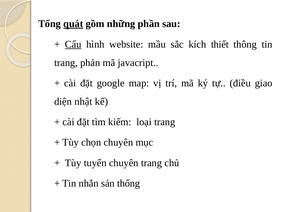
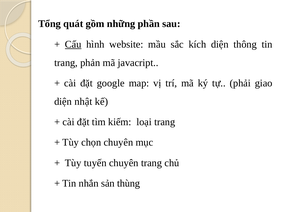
quát underline: present -> none
kích thiết: thiết -> diện
điều: điều -> phải
thống: thống -> thùng
